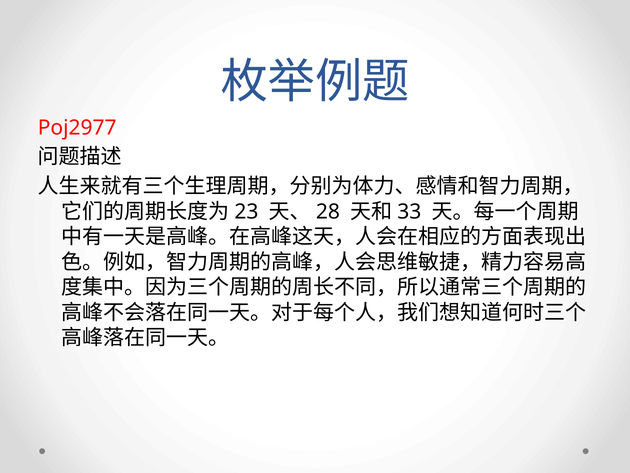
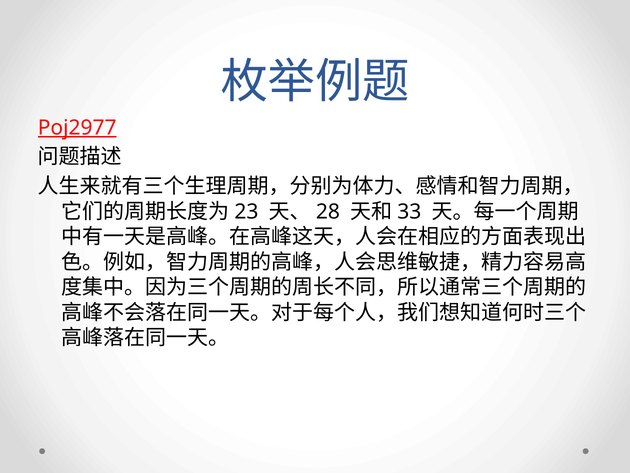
Poj2977 underline: none -> present
